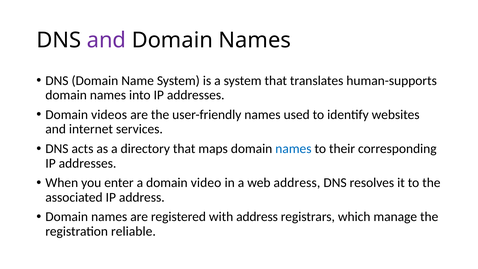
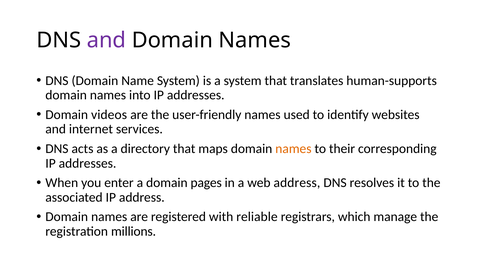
names at (293, 149) colour: blue -> orange
video: video -> pages
with address: address -> reliable
reliable: reliable -> millions
